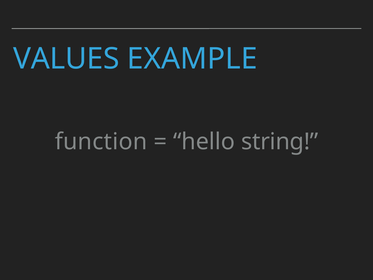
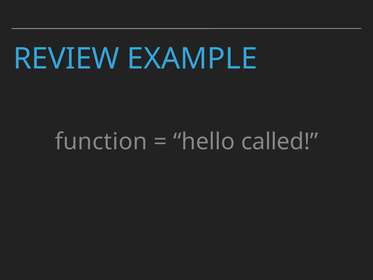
VALUES: VALUES -> REVIEW
string: string -> called
